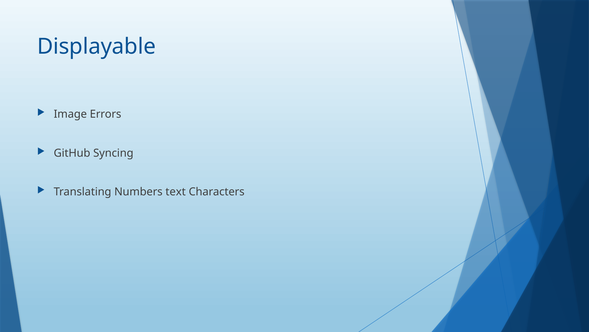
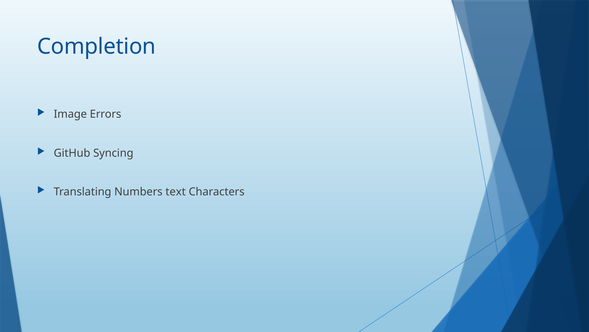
Displayable: Displayable -> Completion
